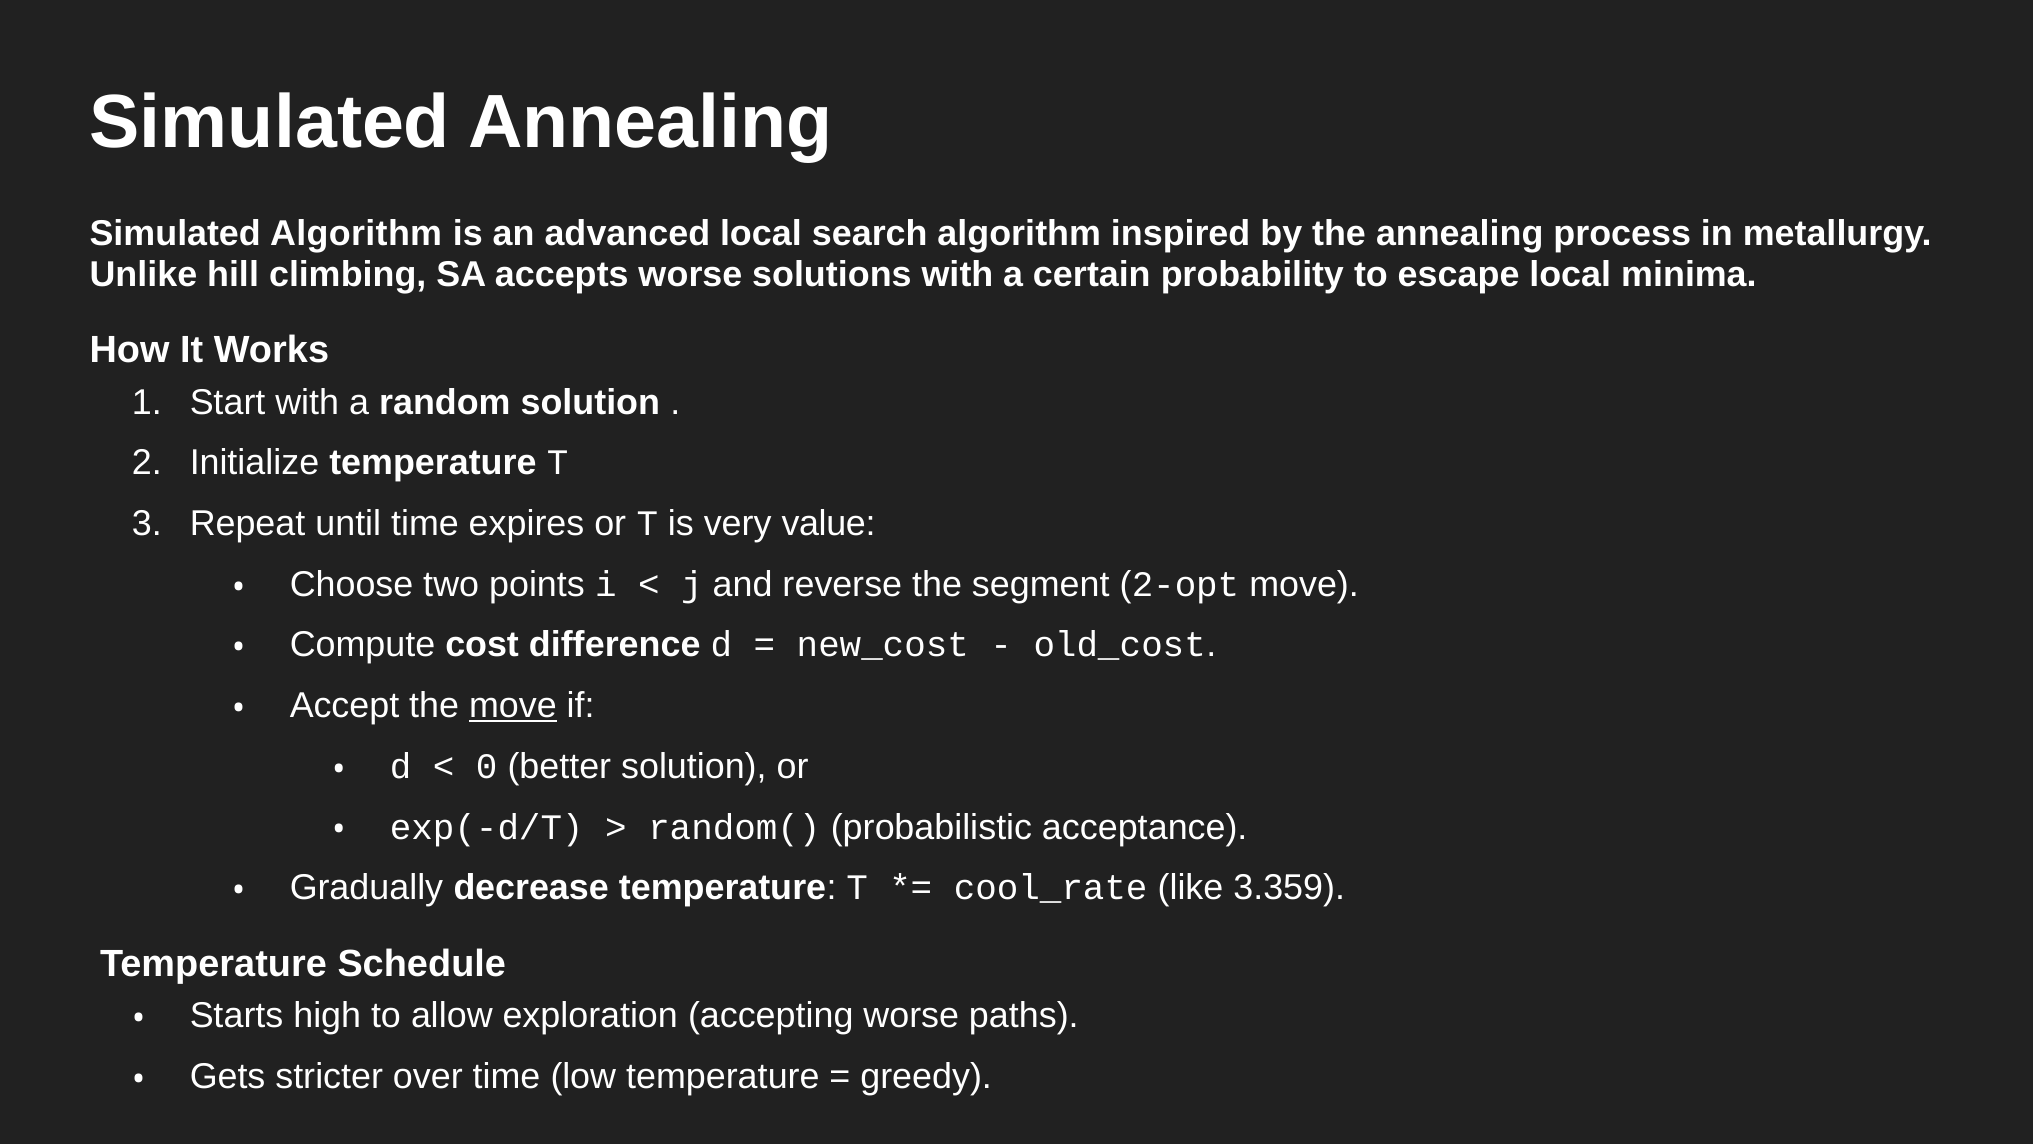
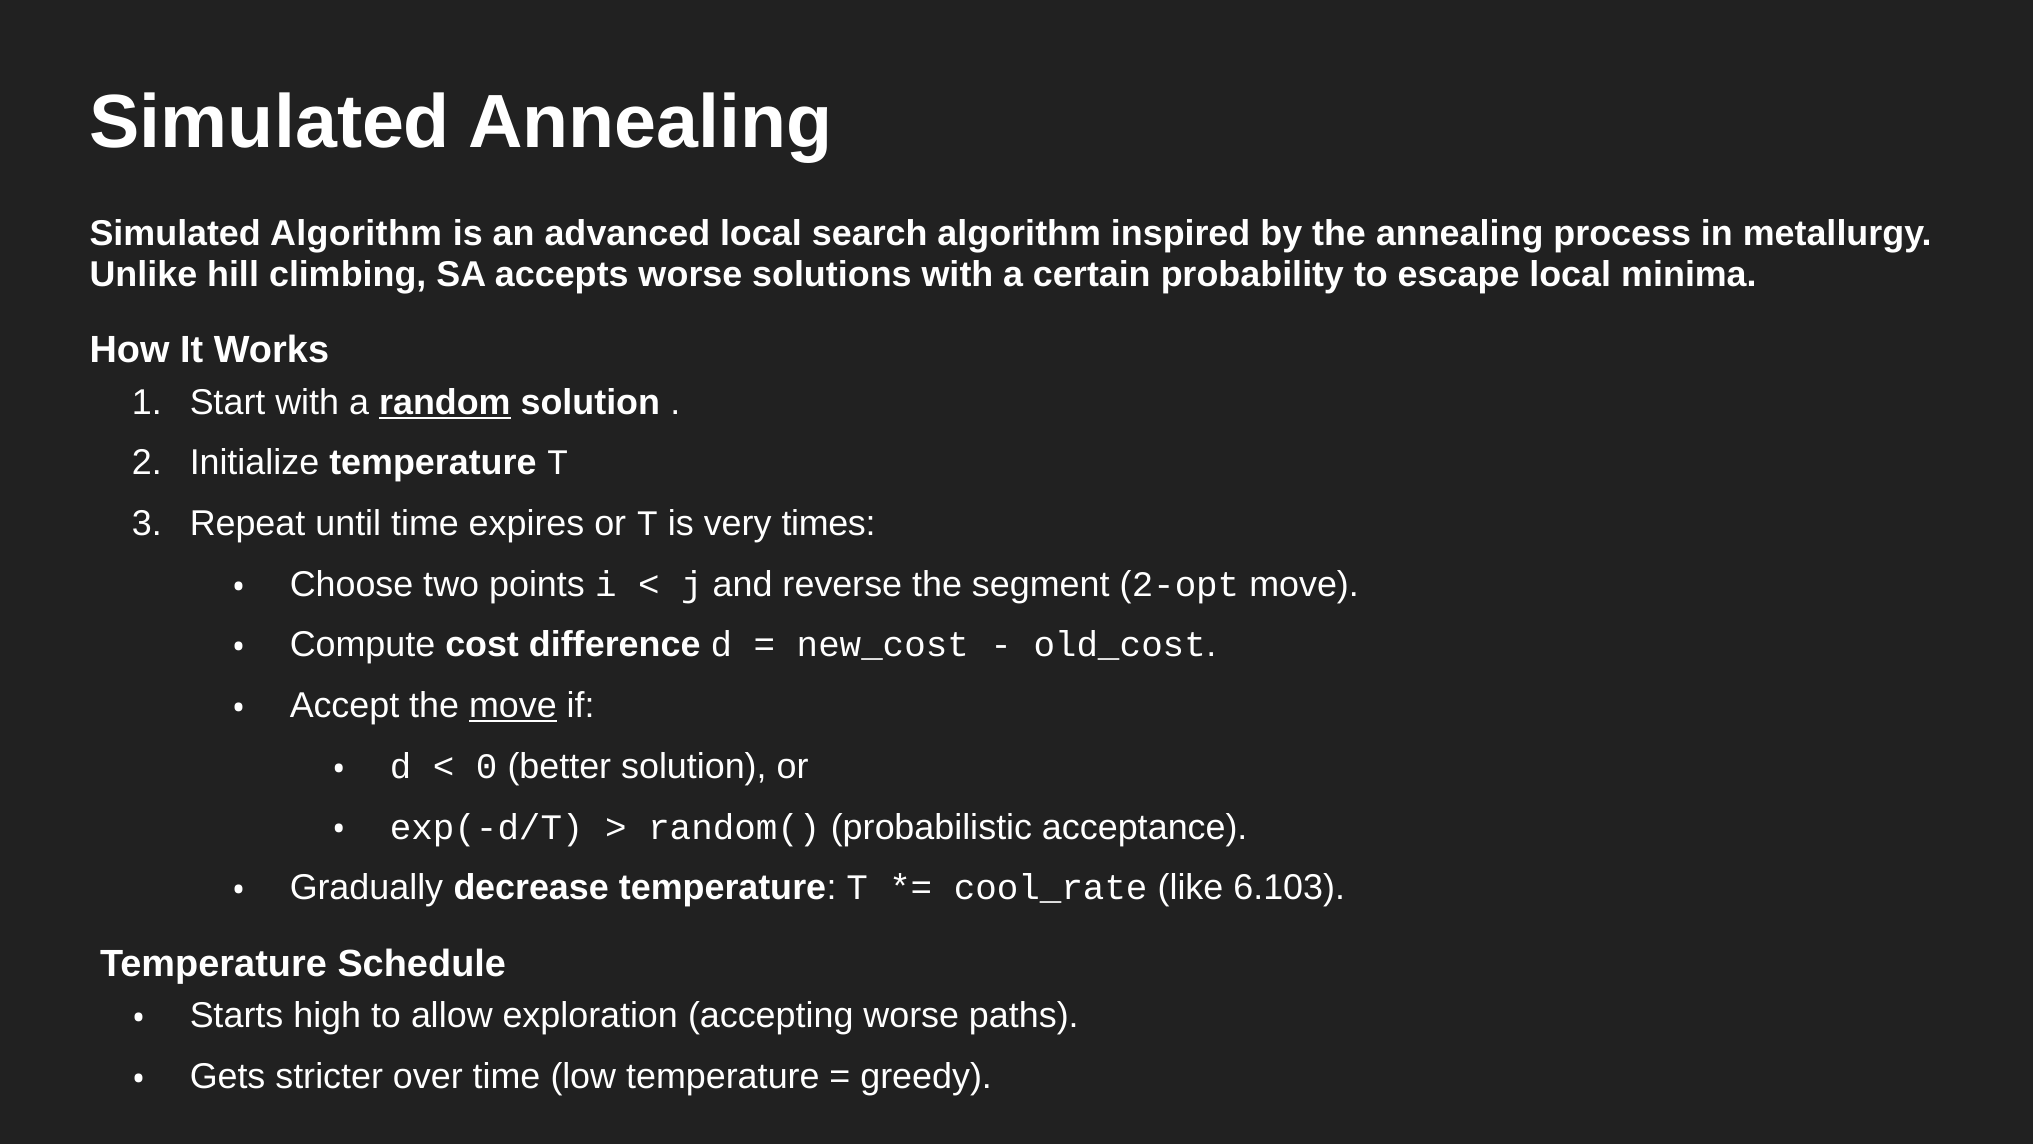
random underline: none -> present
value: value -> times
3.359: 3.359 -> 6.103
